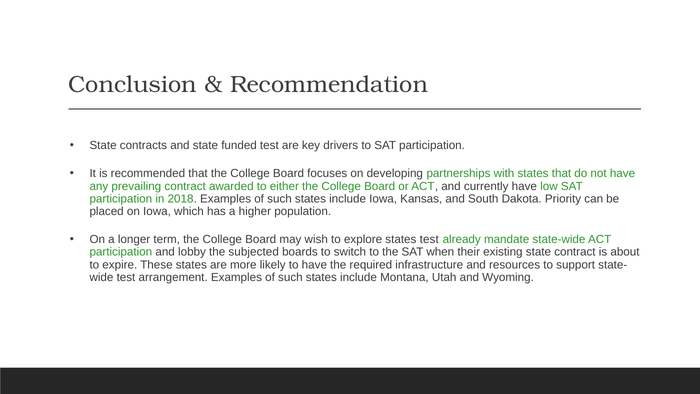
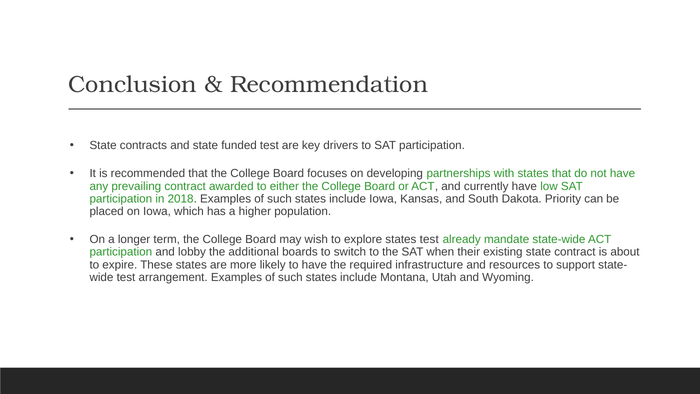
subjected: subjected -> additional
